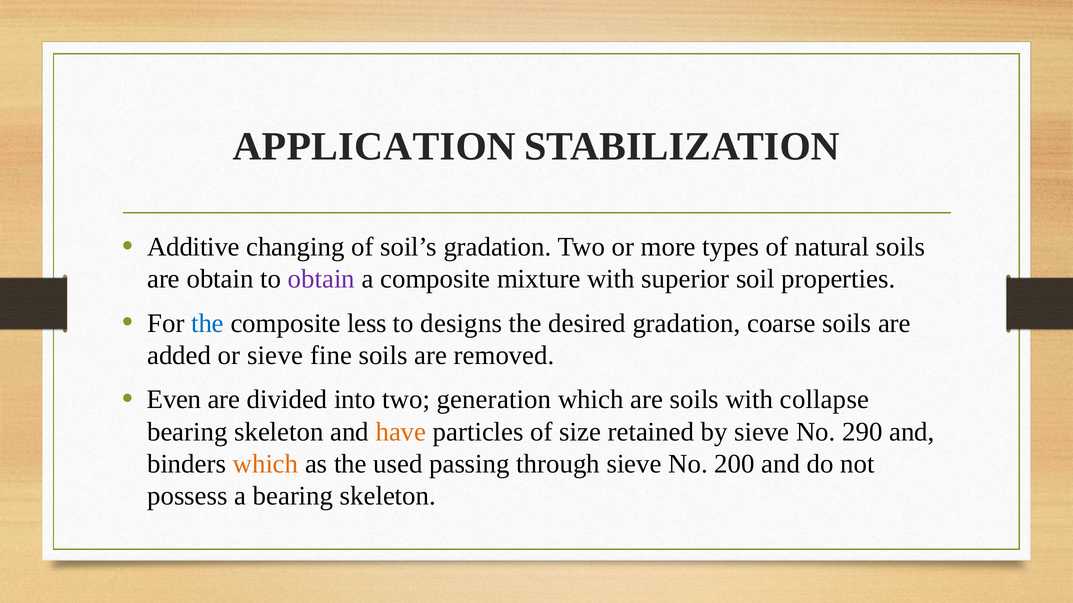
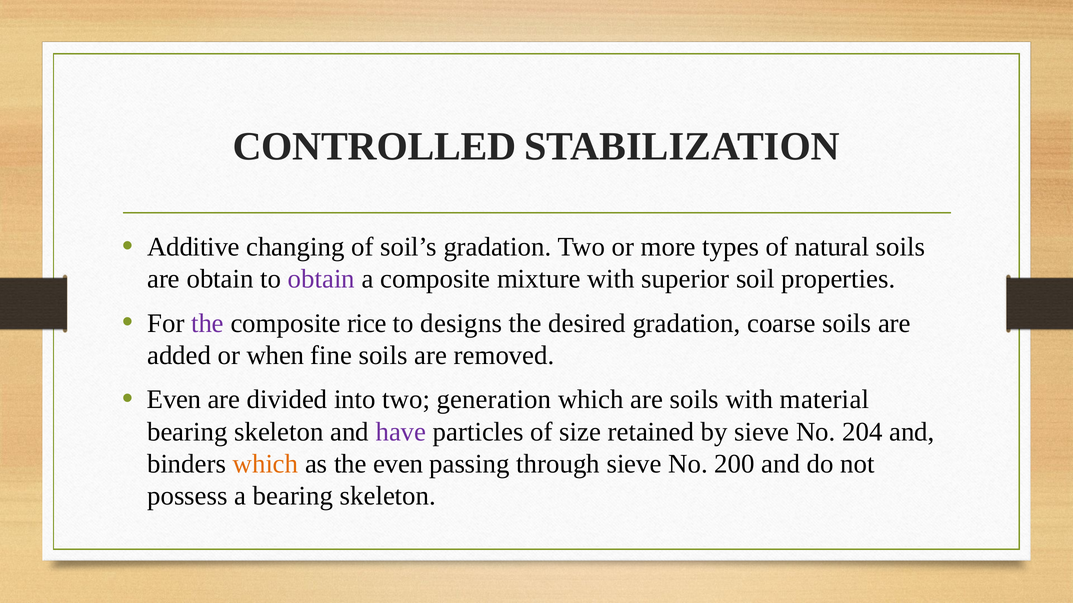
APPLICATION: APPLICATION -> CONTROLLED
the at (207, 323) colour: blue -> purple
less: less -> rice
or sieve: sieve -> when
collapse: collapse -> material
have colour: orange -> purple
290: 290 -> 204
the used: used -> even
